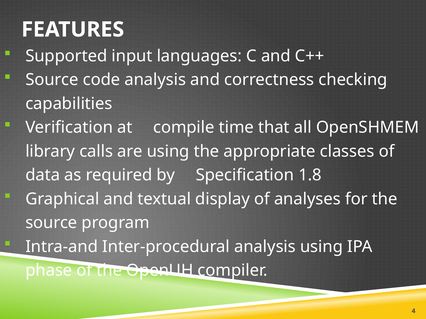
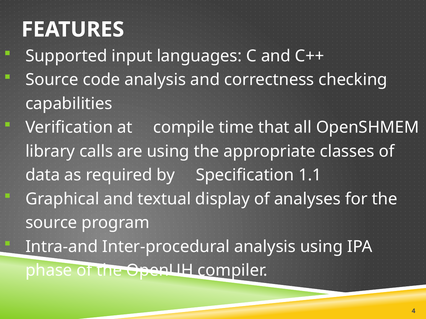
1.8: 1.8 -> 1.1
